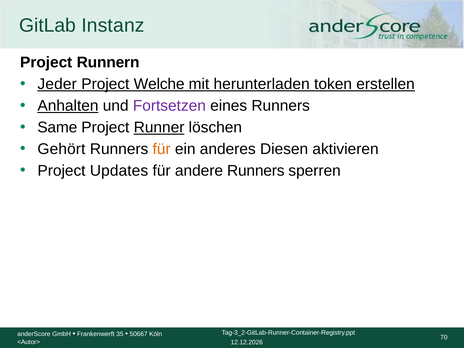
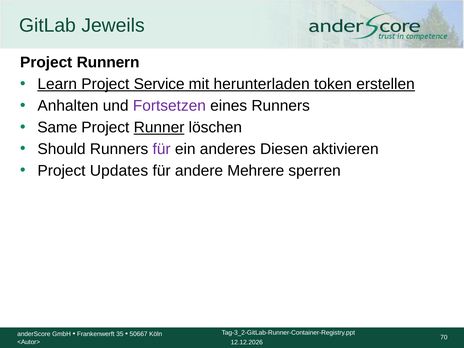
Instanz: Instanz -> Jeweils
Jeder: Jeder -> Learn
Welche: Welche -> Service
Anhalten underline: present -> none
Gehört: Gehört -> Should
für at (162, 149) colour: orange -> purple
andere Runners: Runners -> Mehrere
